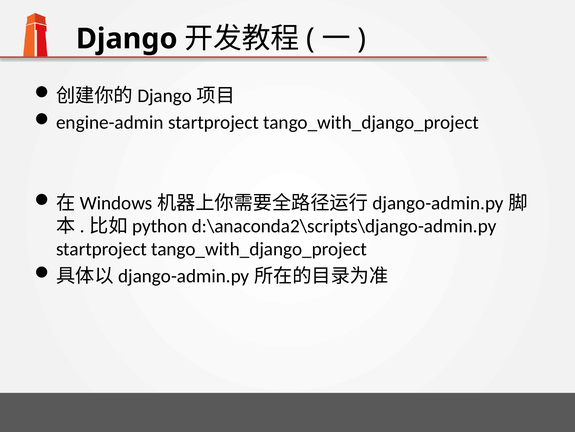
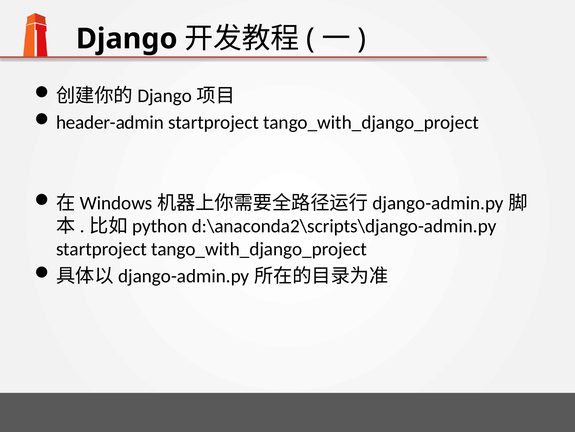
engine-admin: engine-admin -> header-admin
